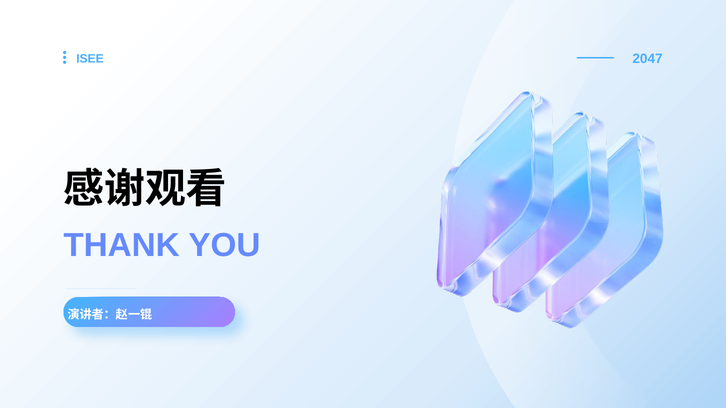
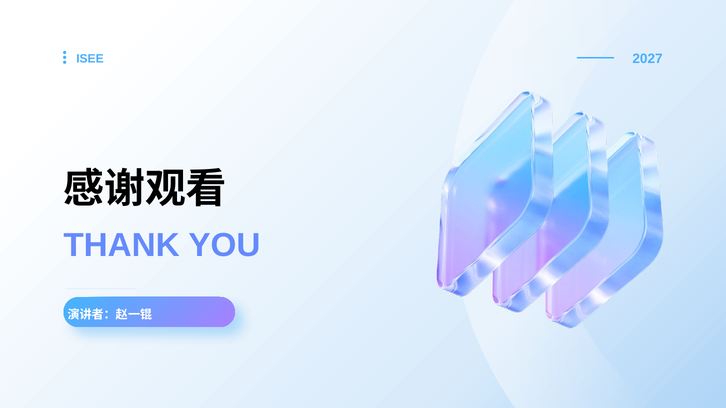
2047: 2047 -> 2027
